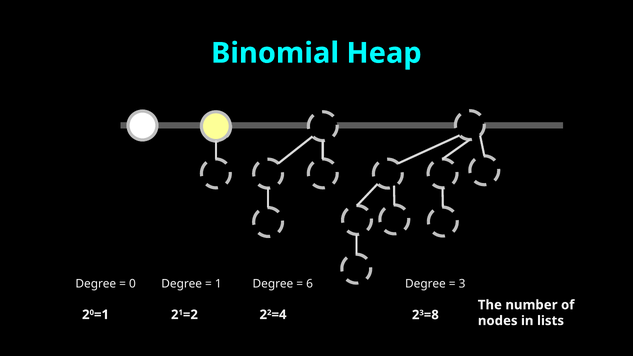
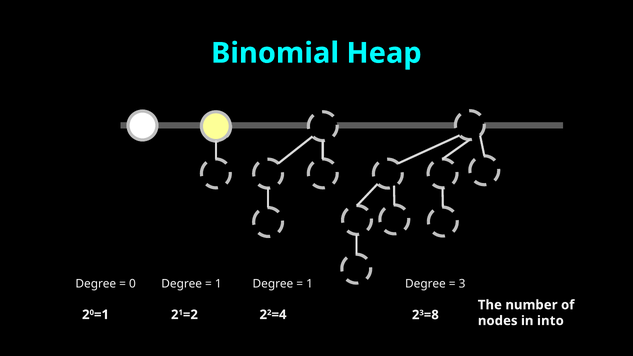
6 at (310, 284): 6 -> 1
lists: lists -> into
